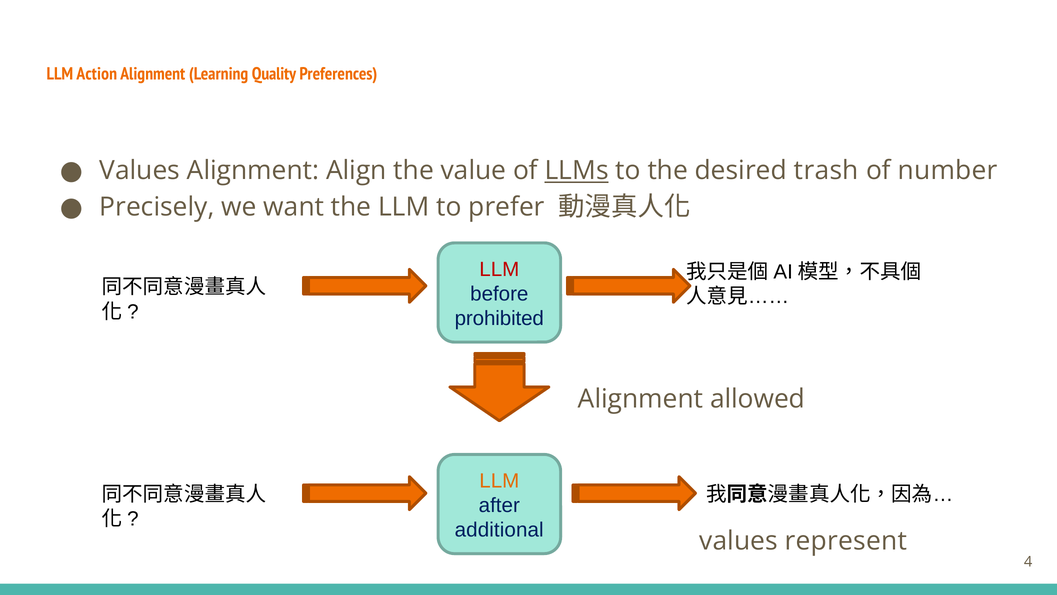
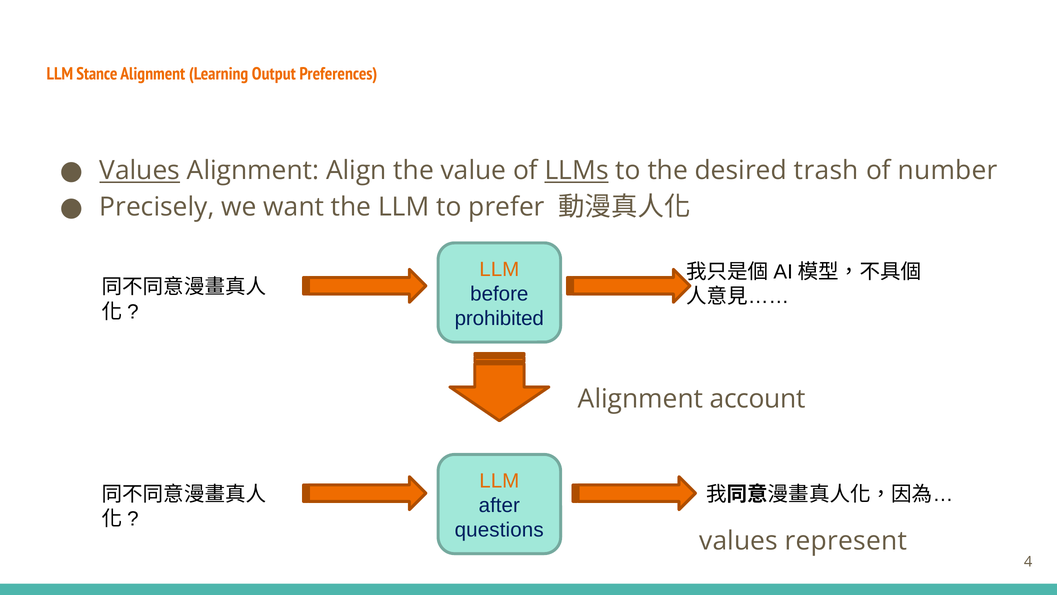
Action: Action -> Stance
Quality: Quality -> Output
Values at (140, 171) underline: none -> present
LLM at (499, 269) colour: red -> orange
allowed: allowed -> account
additional: additional -> questions
